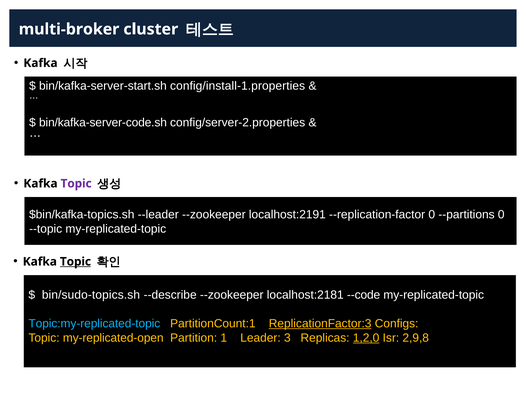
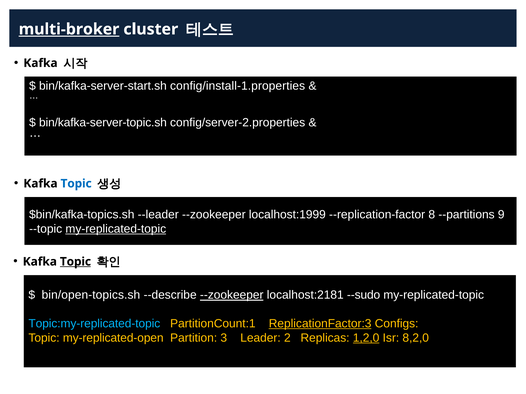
multi-broker underline: none -> present
bin/kafka-server-code.sh: bin/kafka-server-code.sh -> bin/kafka-server-topic.sh
Topic at (76, 184) colour: purple -> blue
localhost:2191: localhost:2191 -> localhost:1999
--replication-factor 0: 0 -> 8
--partitions 0: 0 -> 9
my-replicated-topic at (116, 229) underline: none -> present
bin/sudo-topics.sh: bin/sudo-topics.sh -> bin/open-topics.sh
--zookeeper at (232, 295) underline: none -> present
--code: --code -> --sudo
1: 1 -> 3
3: 3 -> 2
2,9,8: 2,9,8 -> 8,2,0
